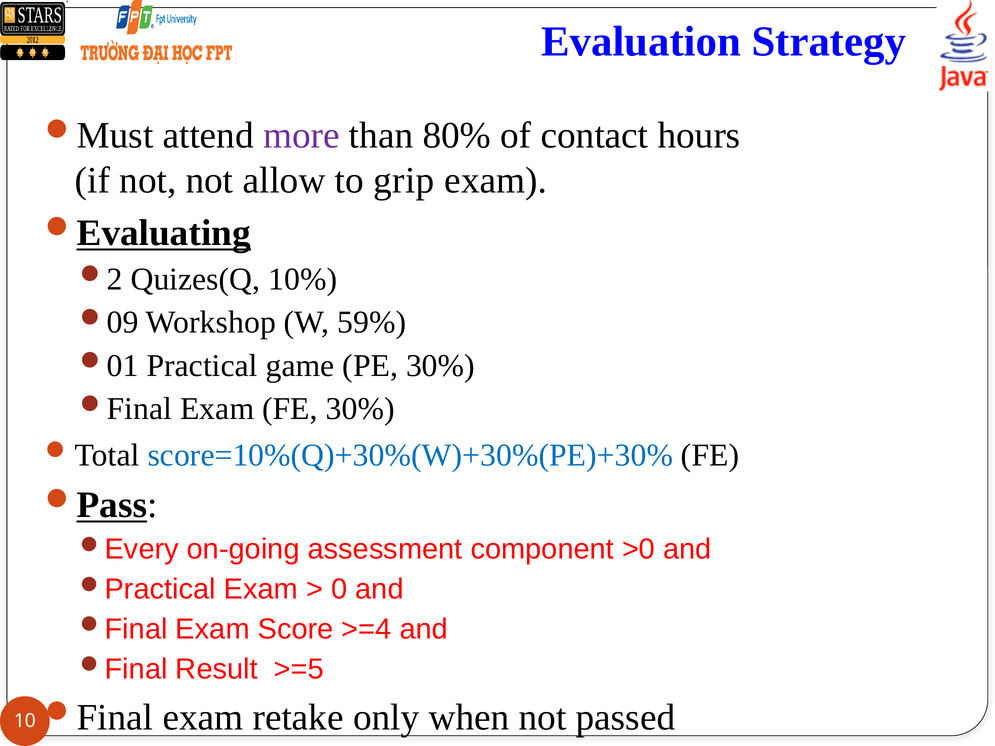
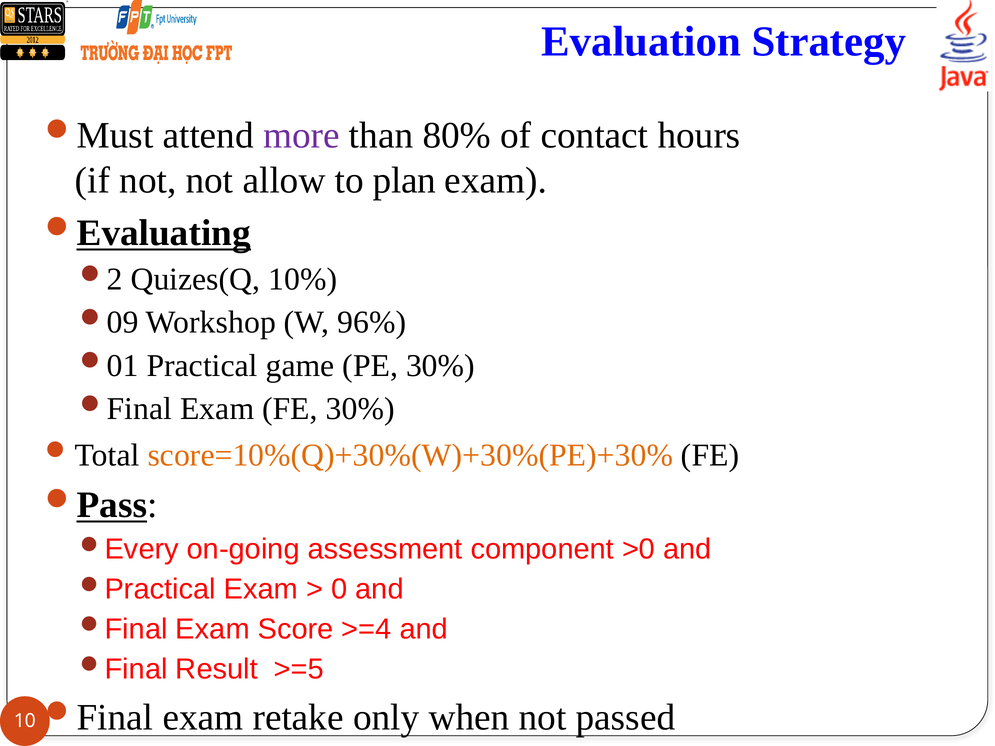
grip: grip -> plan
59%: 59% -> 96%
score=10%(Q)+30%(W)+30%(PE)+30% colour: blue -> orange
